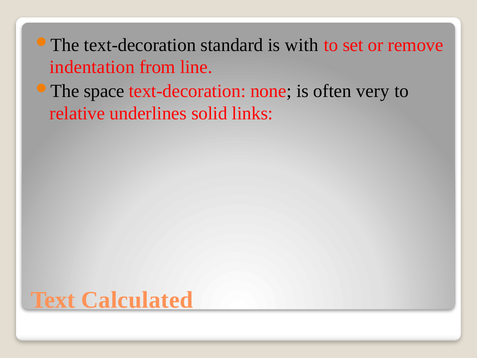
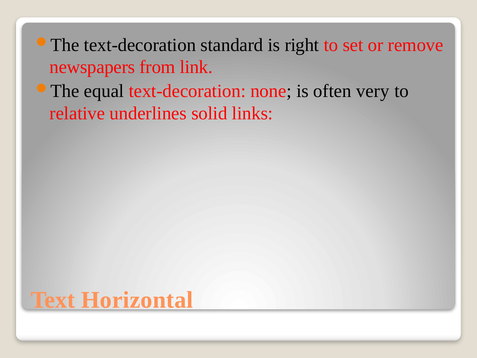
with: with -> right
indentation: indentation -> newspapers
line: line -> link
space: space -> equal
Calculated: Calculated -> Horizontal
